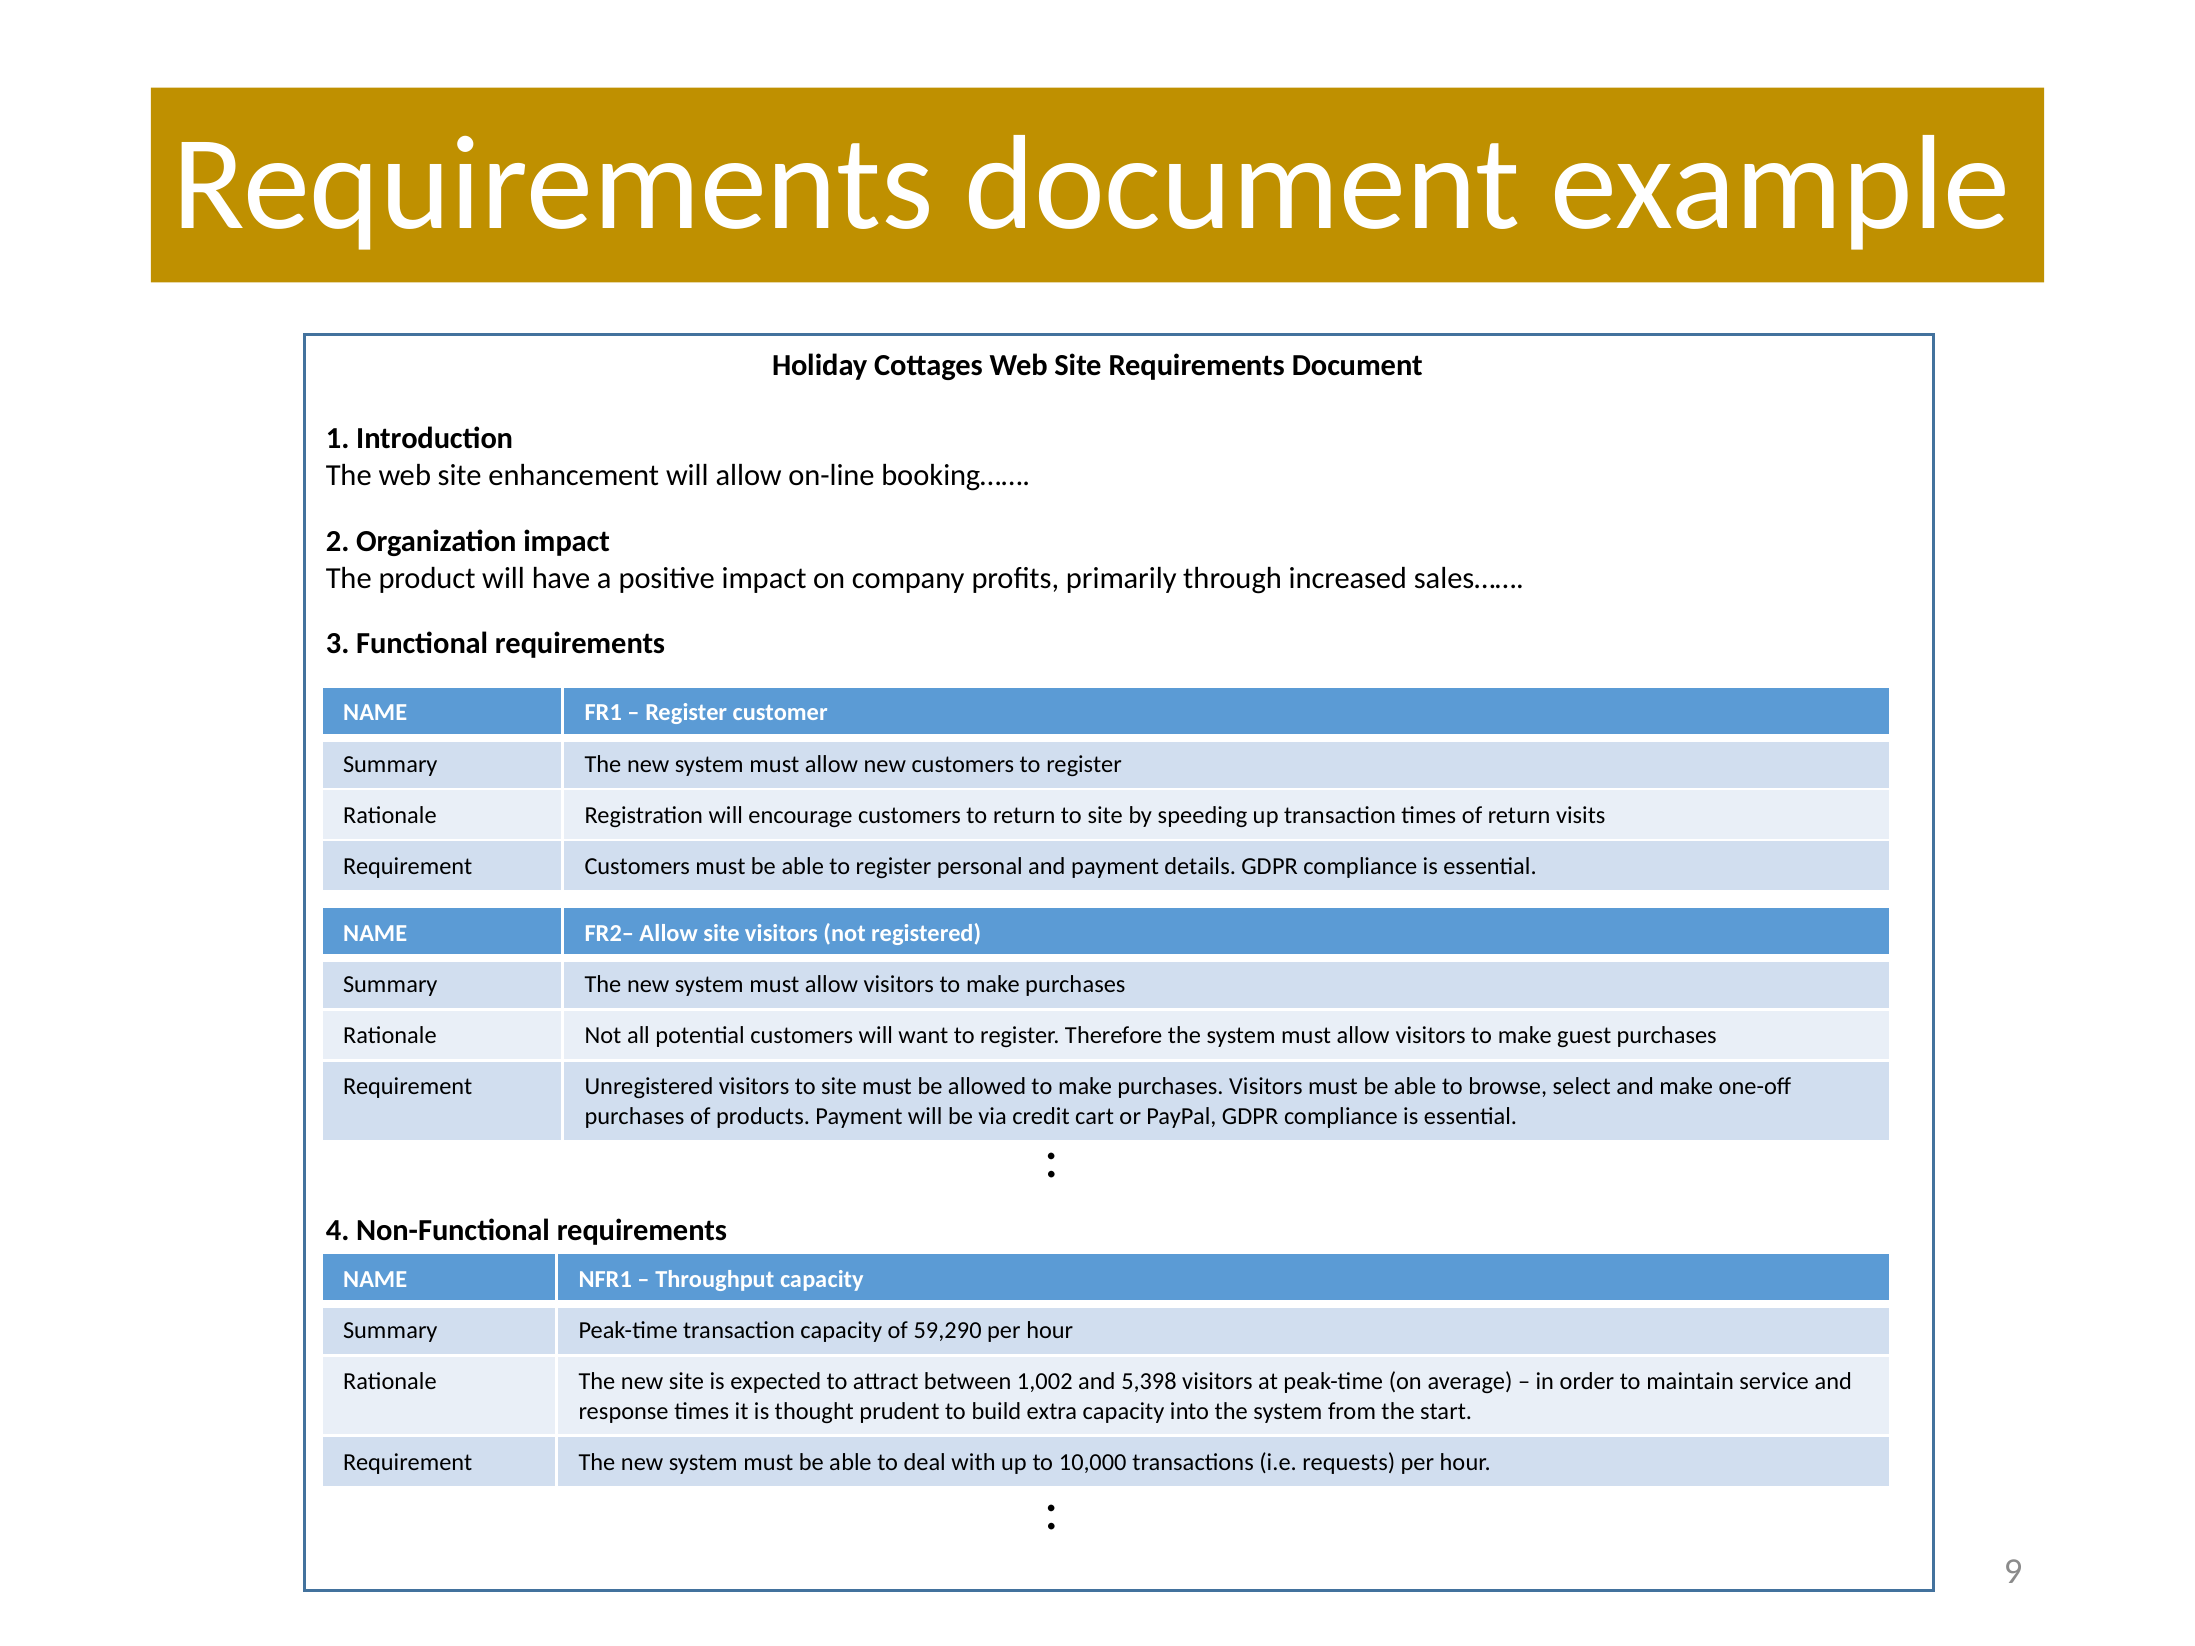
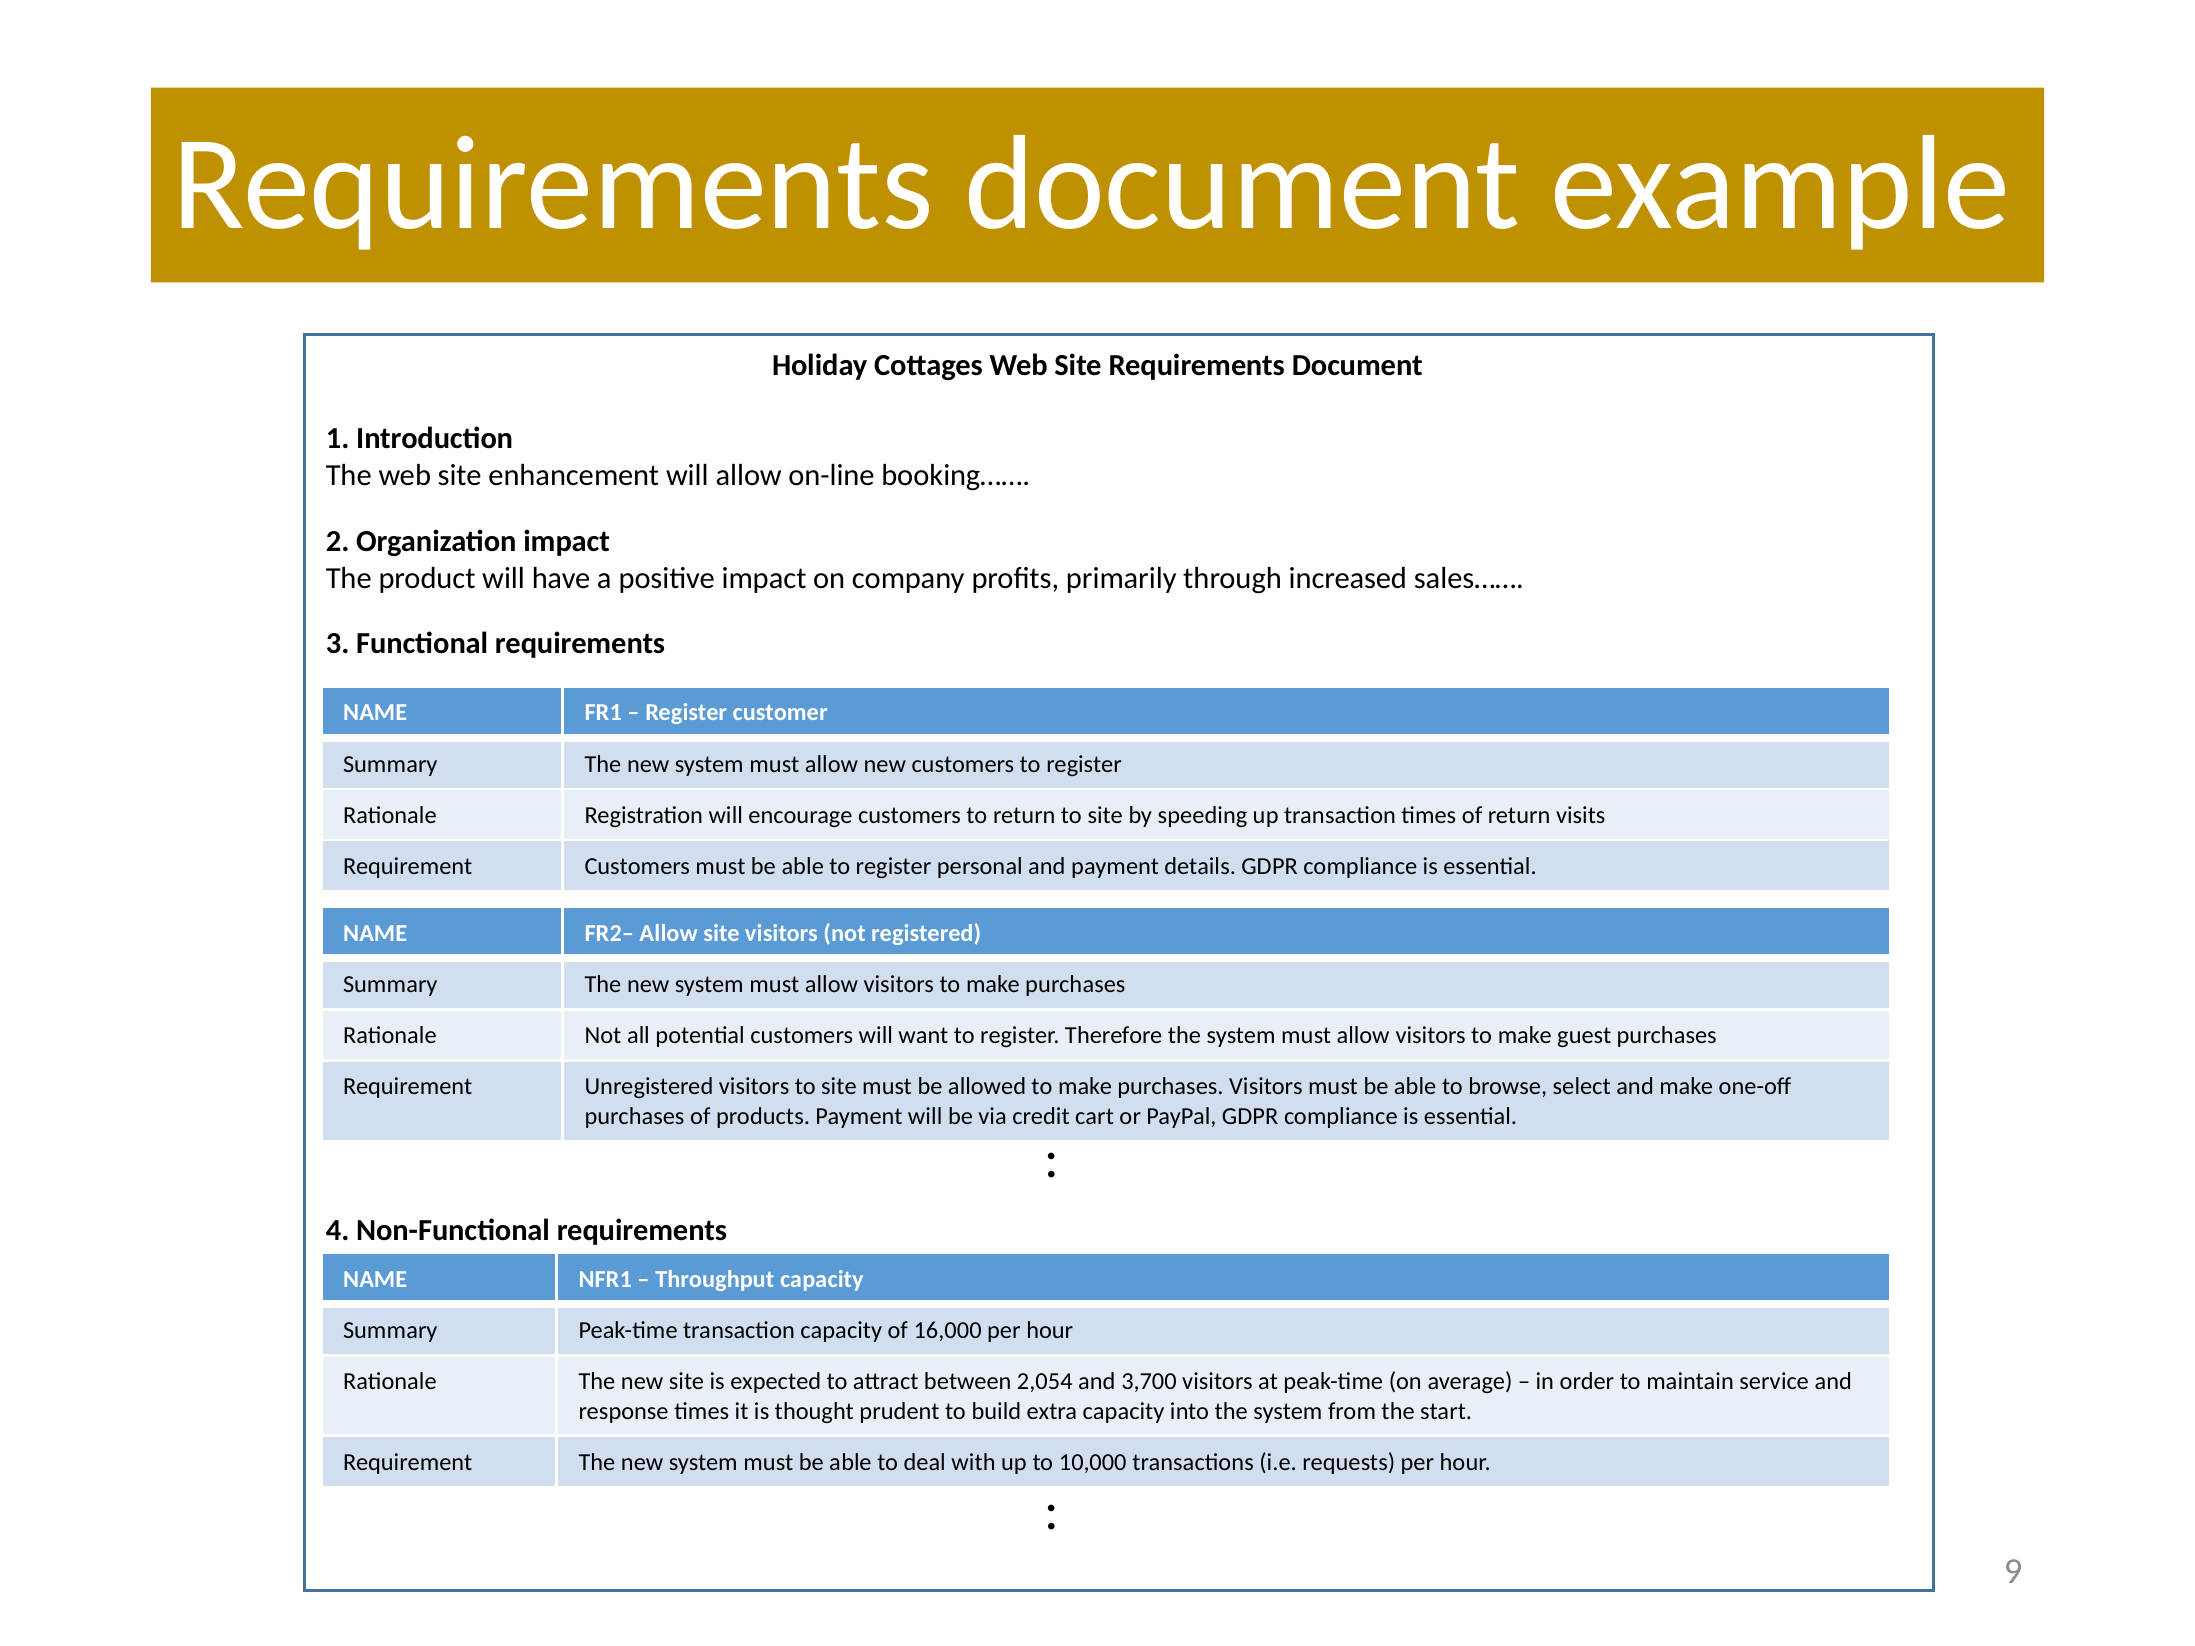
59,290: 59,290 -> 16,000
1,002: 1,002 -> 2,054
5,398: 5,398 -> 3,700
